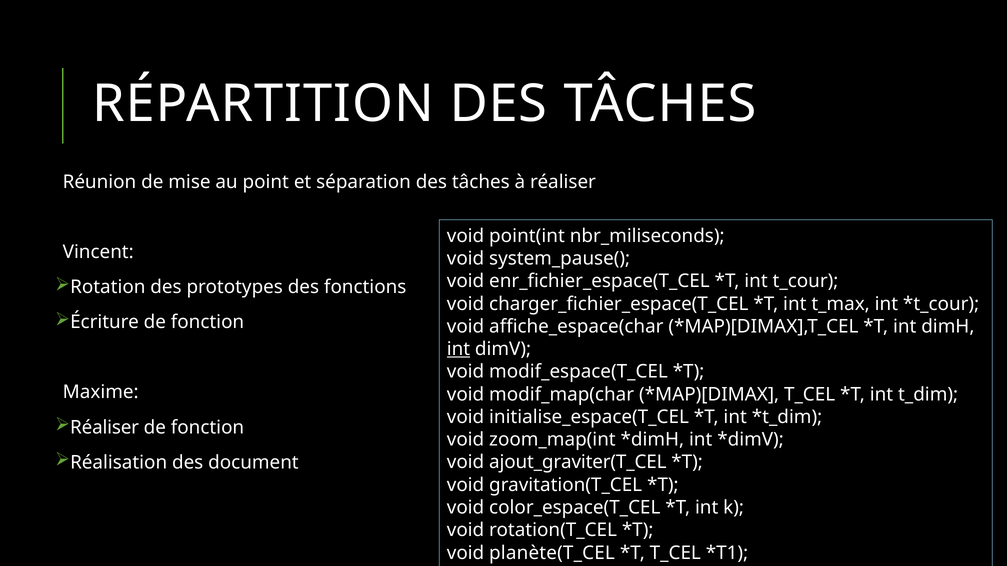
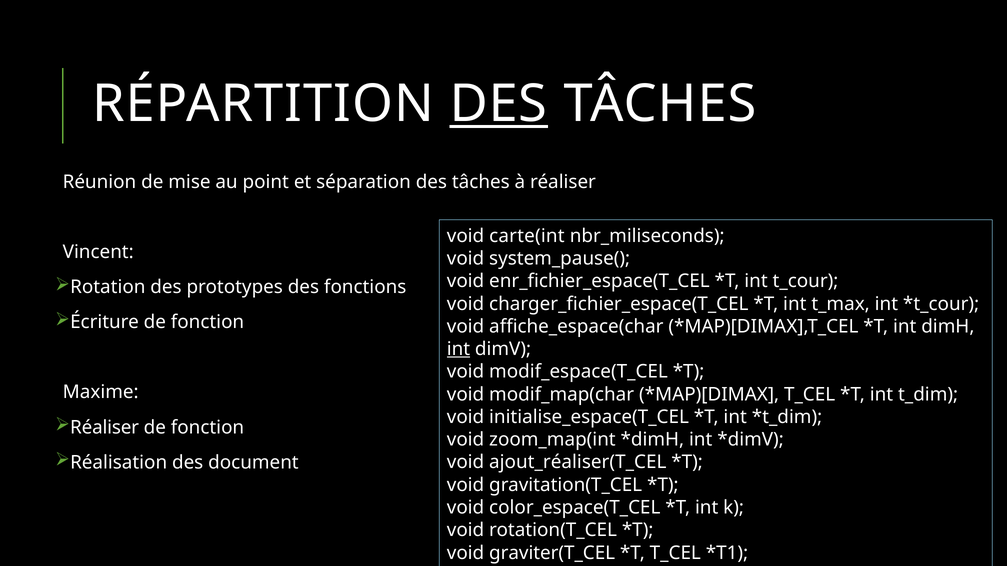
DES at (499, 104) underline: none -> present
point(int: point(int -> carte(int
ajout_graviter(T_CEL: ajout_graviter(T_CEL -> ajout_réaliser(T_CEL
planète(T_CEL: planète(T_CEL -> graviter(T_CEL
